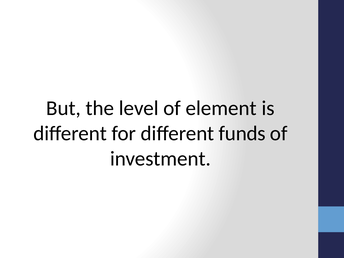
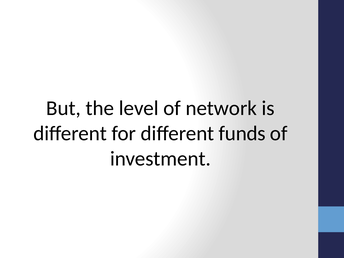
element: element -> network
